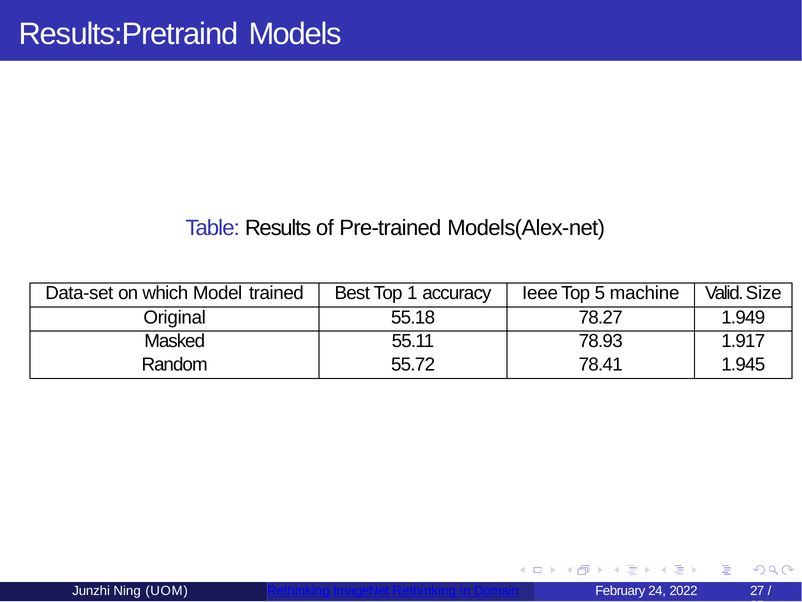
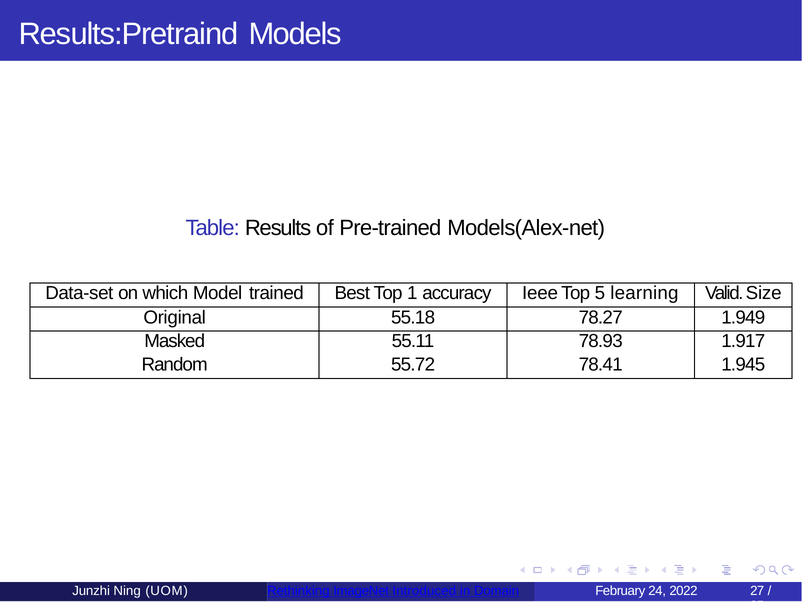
machine: machine -> learning
ImageNet Rethinking: Rethinking -> Introduced
